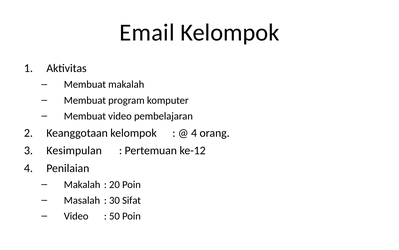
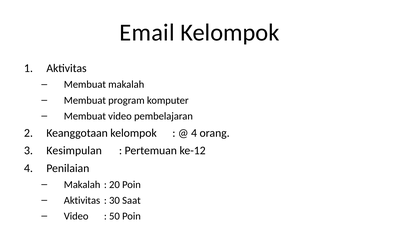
Masalah at (82, 200): Masalah -> Aktivitas
Sifat: Sifat -> Saat
